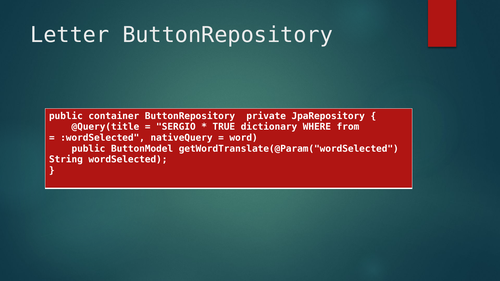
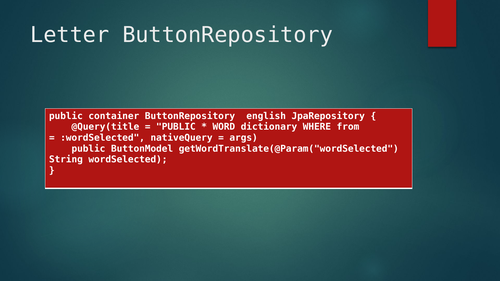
private: private -> english
SERGIO at (176, 127): SERGIO -> PUBLIC
TRUE: TRUE -> WORD
word: word -> args
